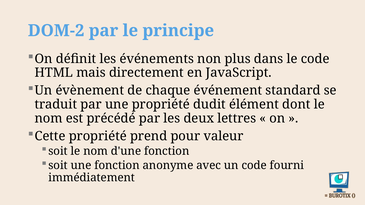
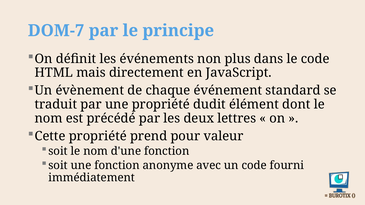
DOM-2: DOM-2 -> DOM-7
